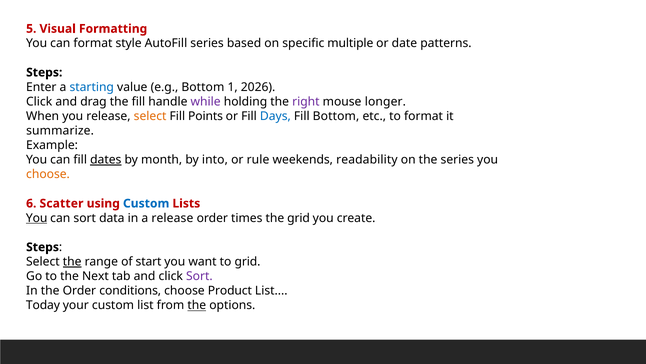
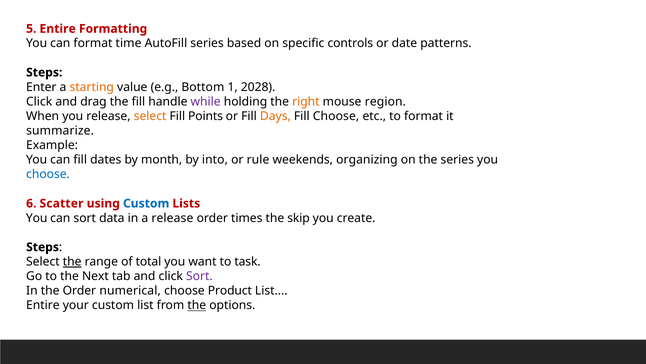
5 Visual: Visual -> Entire
style: style -> time
multiple: multiple -> controls
starting colour: blue -> orange
2026: 2026 -> 2028
right colour: purple -> orange
longer: longer -> region
Days colour: blue -> orange
Fill Bottom: Bottom -> Choose
dates underline: present -> none
readability: readability -> organizing
choose at (48, 174) colour: orange -> blue
You at (37, 218) underline: present -> none
the grid: grid -> skip
start: start -> total
to grid: grid -> task
conditions: conditions -> numerical
Today at (43, 305): Today -> Entire
